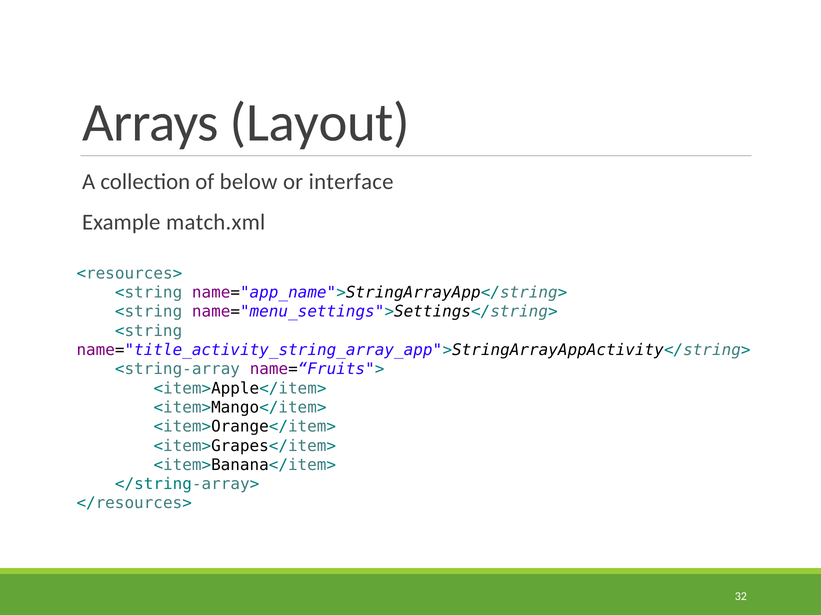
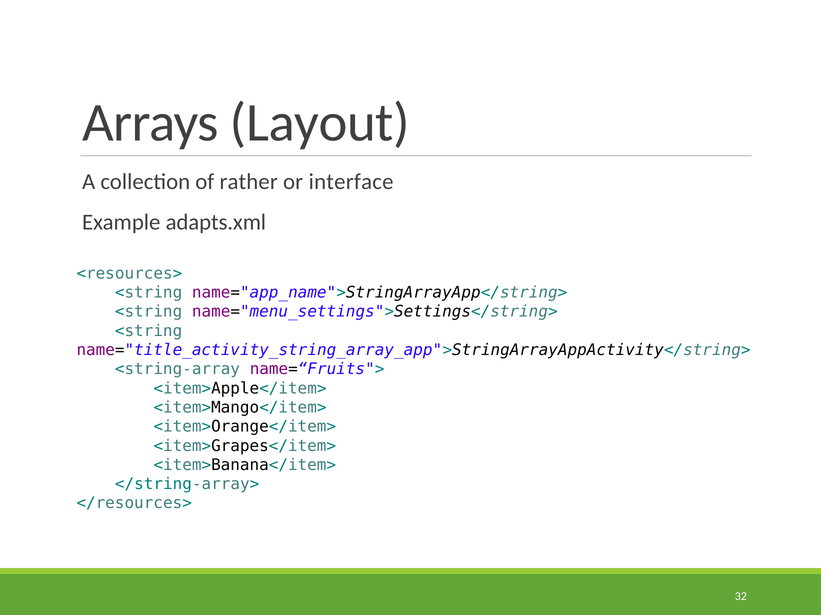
below: below -> rather
match.xml: match.xml -> adapts.xml
